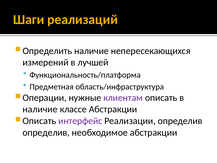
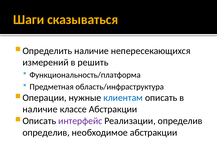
реализаций: реализаций -> сказываться
лучшей: лучшей -> решить
клиентам colour: purple -> blue
